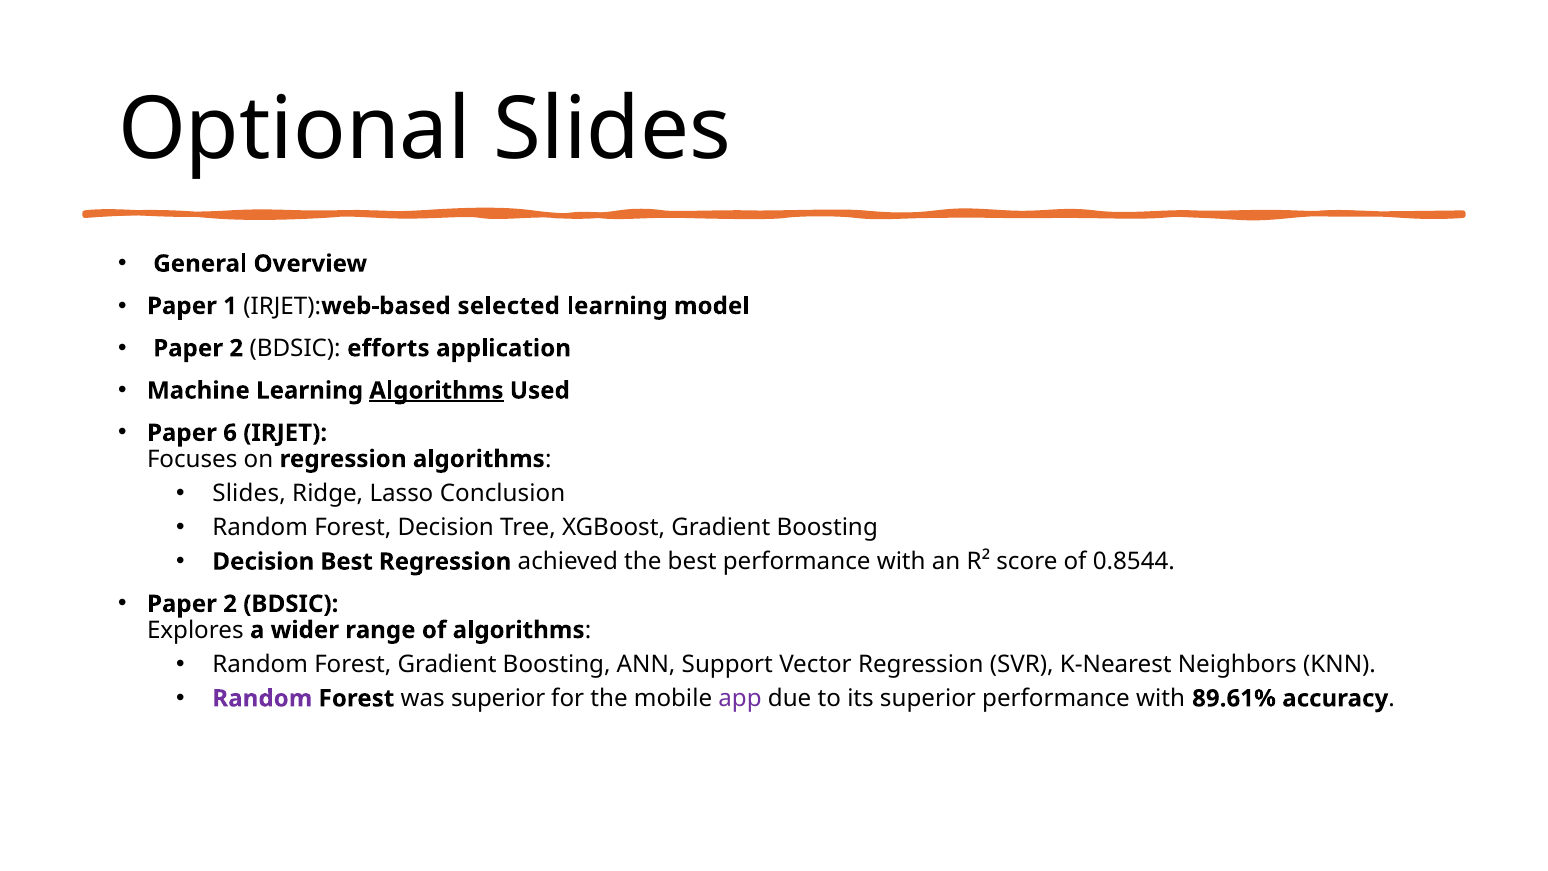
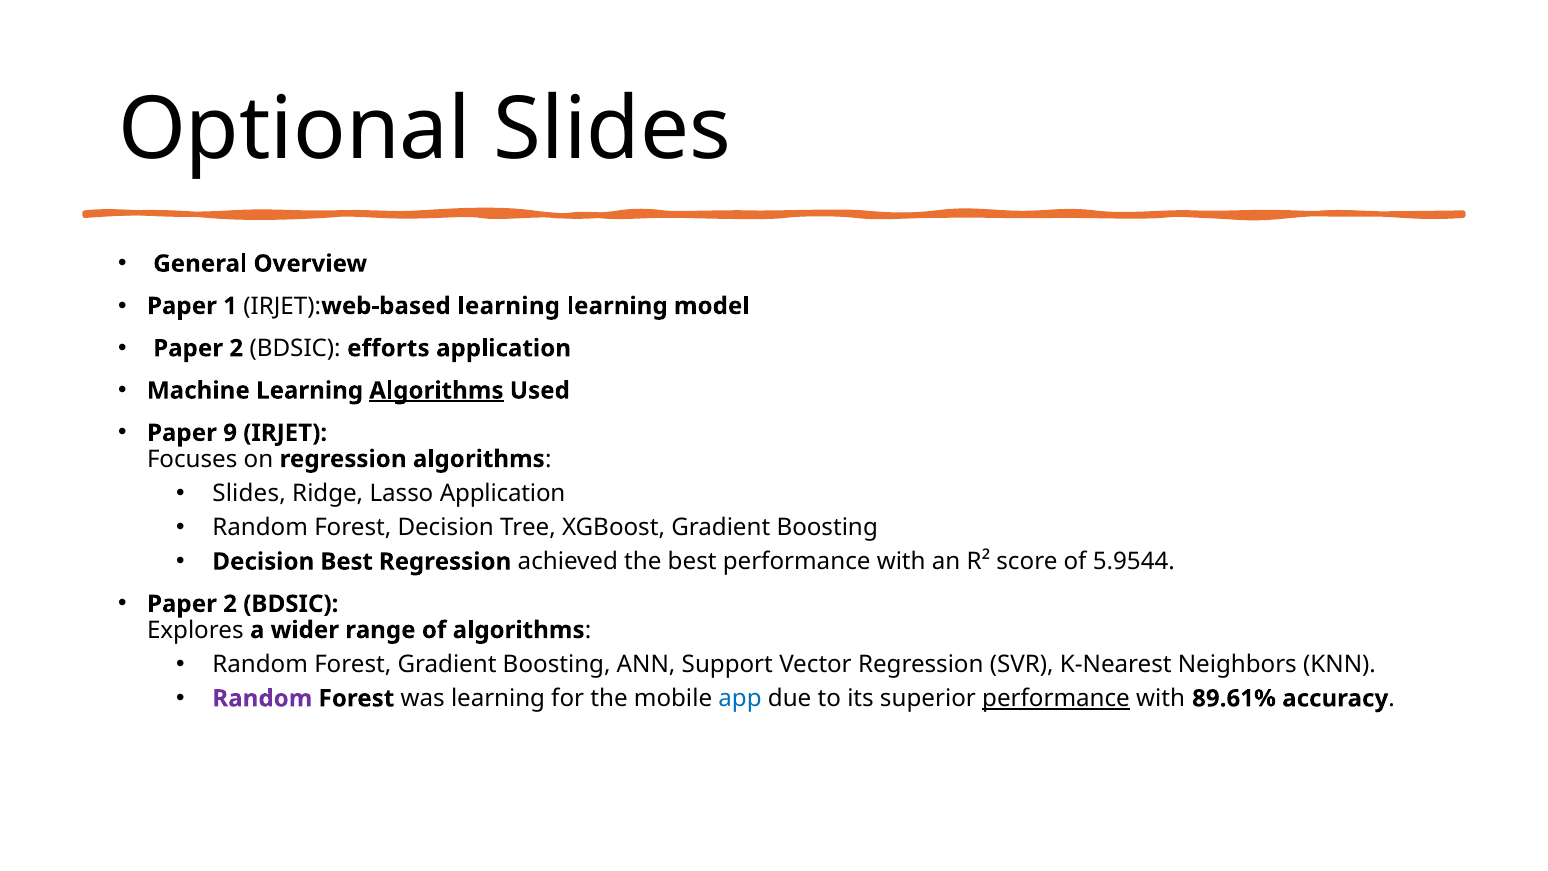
IRJET):web-based selected: selected -> learning
6: 6 -> 9
Lasso Conclusion: Conclusion -> Application
0.8544: 0.8544 -> 5.9544
was superior: superior -> learning
app colour: purple -> blue
performance at (1056, 698) underline: none -> present
